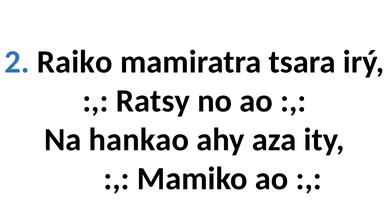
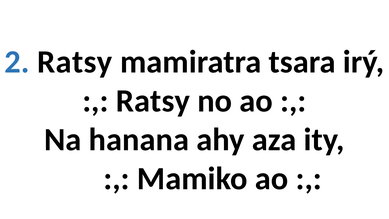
2 Raiko: Raiko -> Ratsy
hankao: hankao -> hanana
